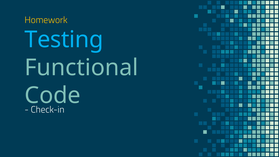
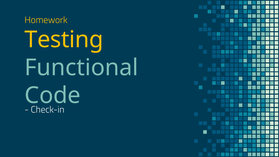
Testing colour: light blue -> yellow
